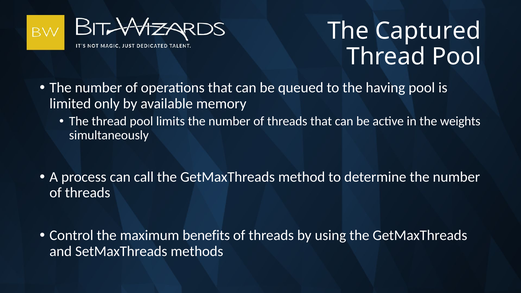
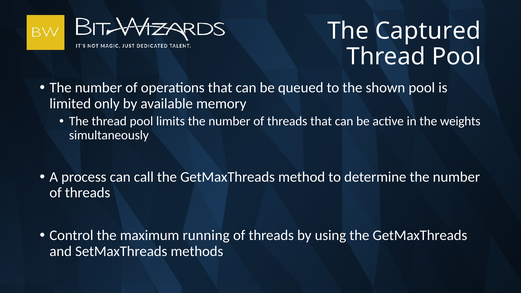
having: having -> shown
benefits: benefits -> running
